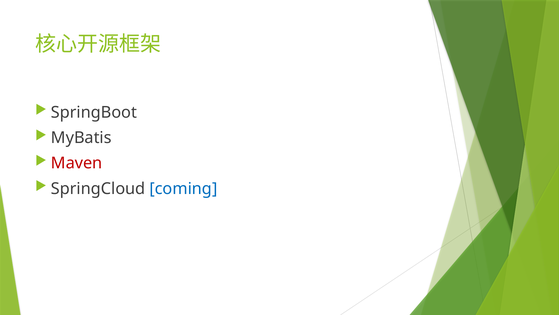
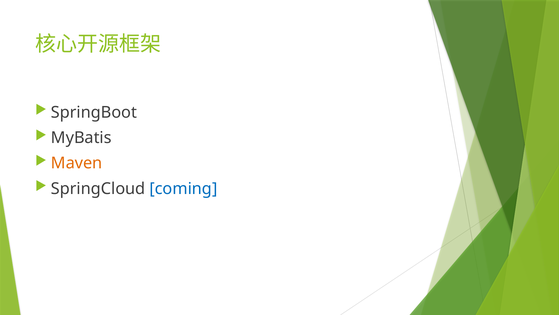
Maven colour: red -> orange
